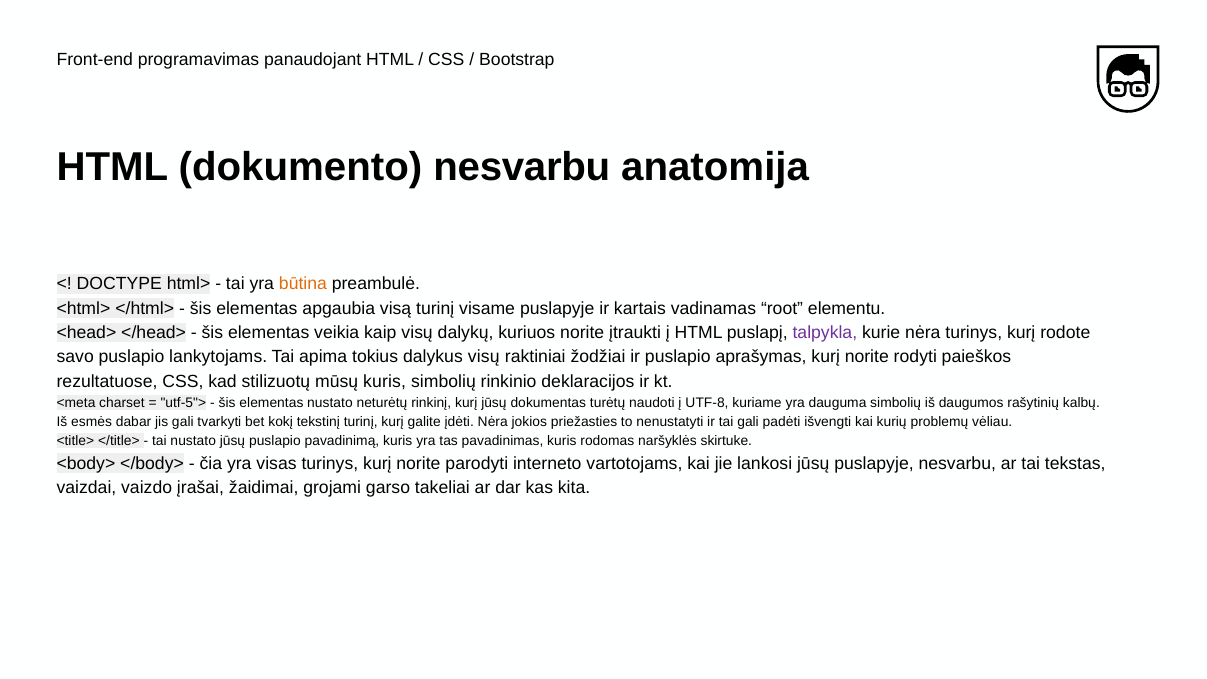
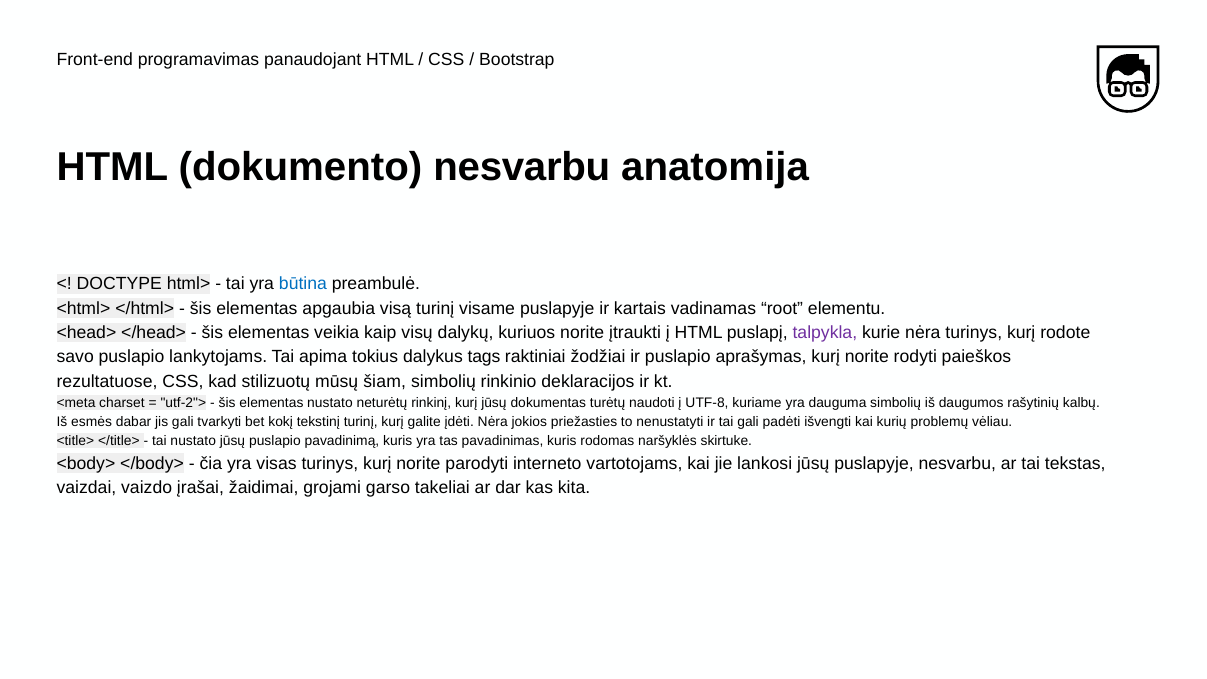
būtina colour: orange -> blue
dalykus visų: visų -> tags
mūsų kuris: kuris -> šiam
utf-5">: utf-5"> -> utf-2">
